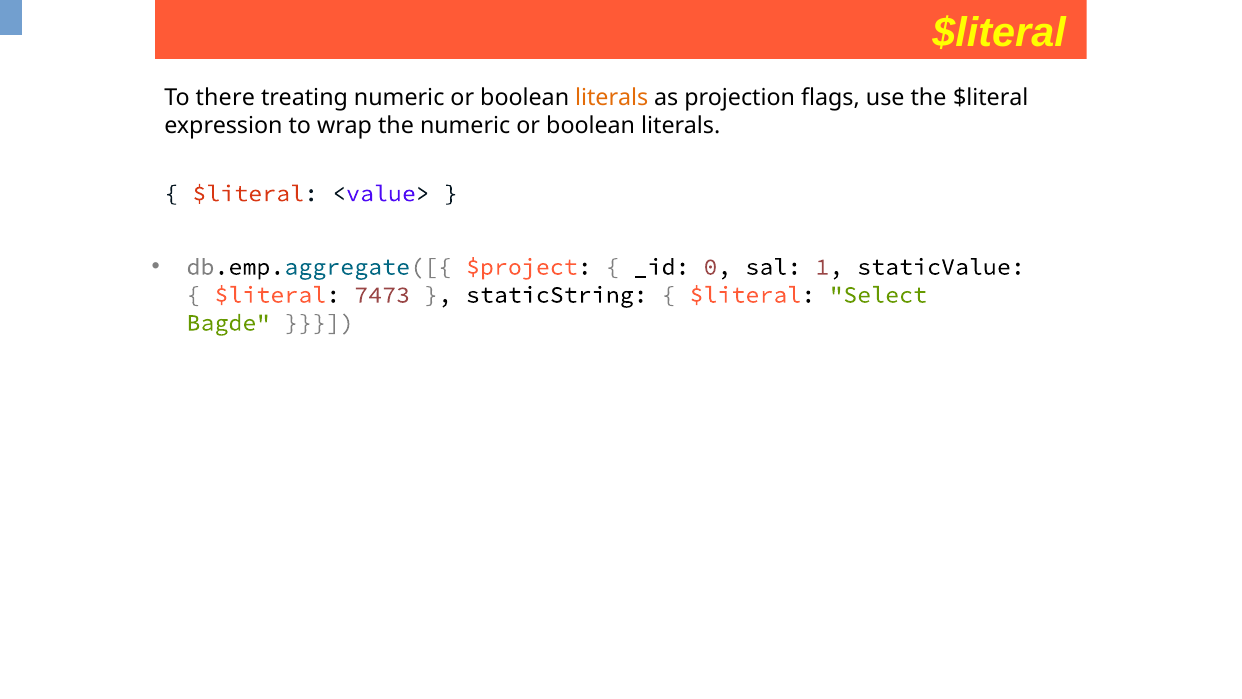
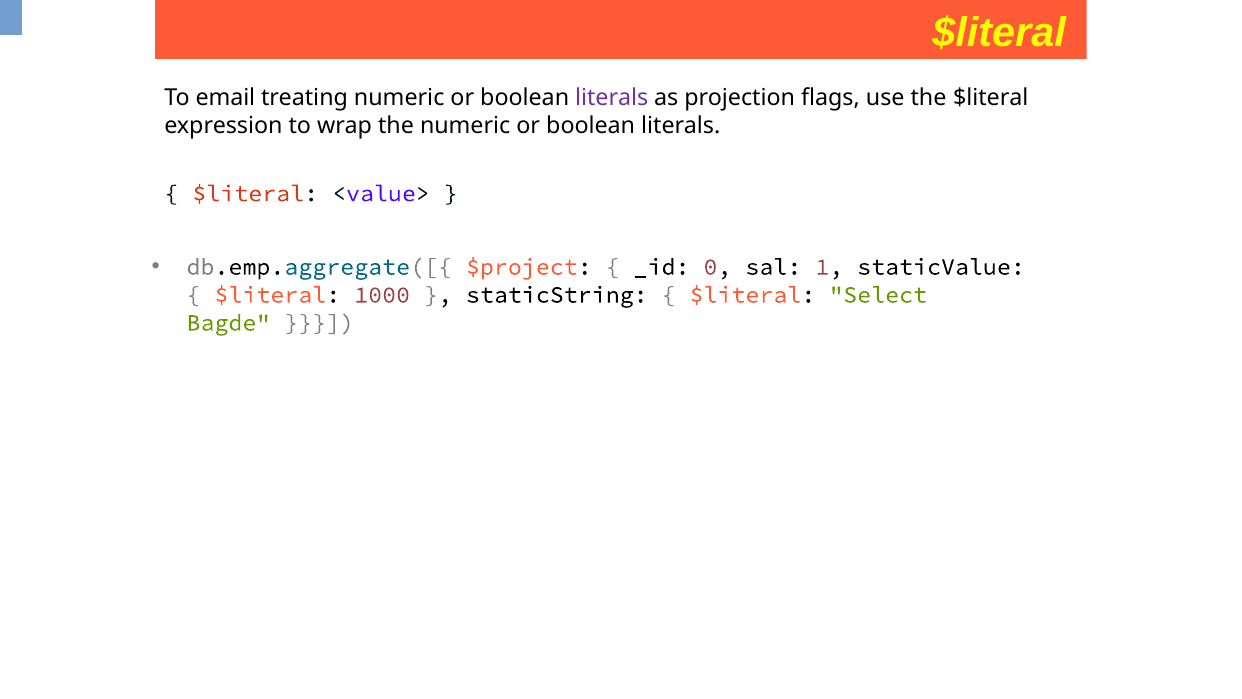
there: there -> email
literals at (612, 98) colour: orange -> purple
7473: 7473 -> 1000
